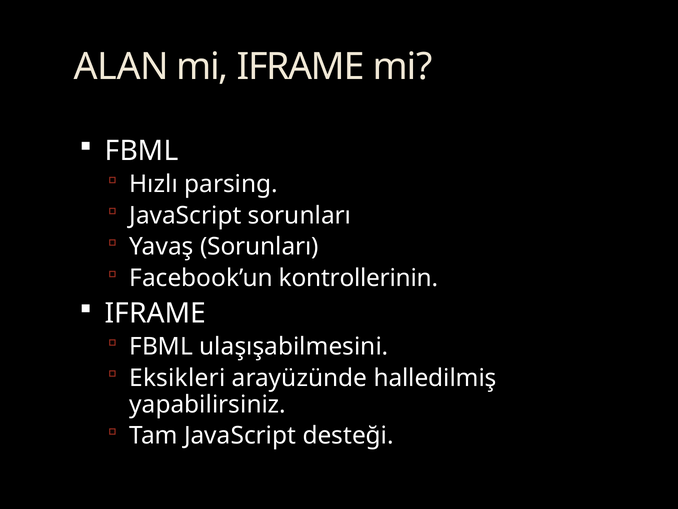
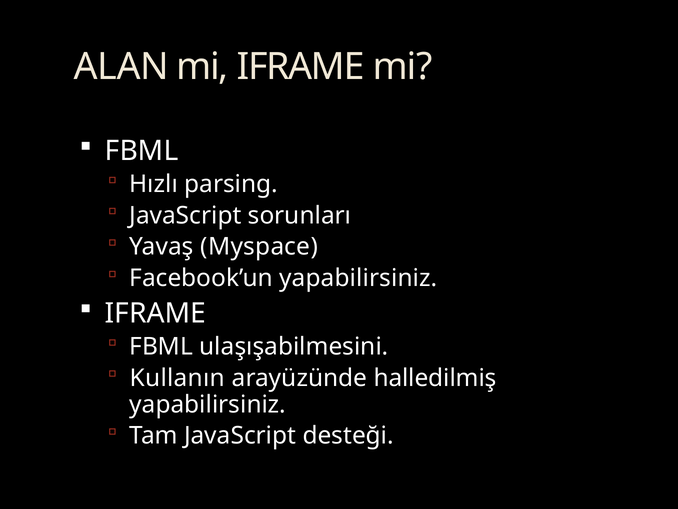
Yavaş Sorunları: Sorunları -> Myspace
Facebook’un kontrollerinin: kontrollerinin -> yapabilirsiniz
Eksikleri: Eksikleri -> Kullanın
